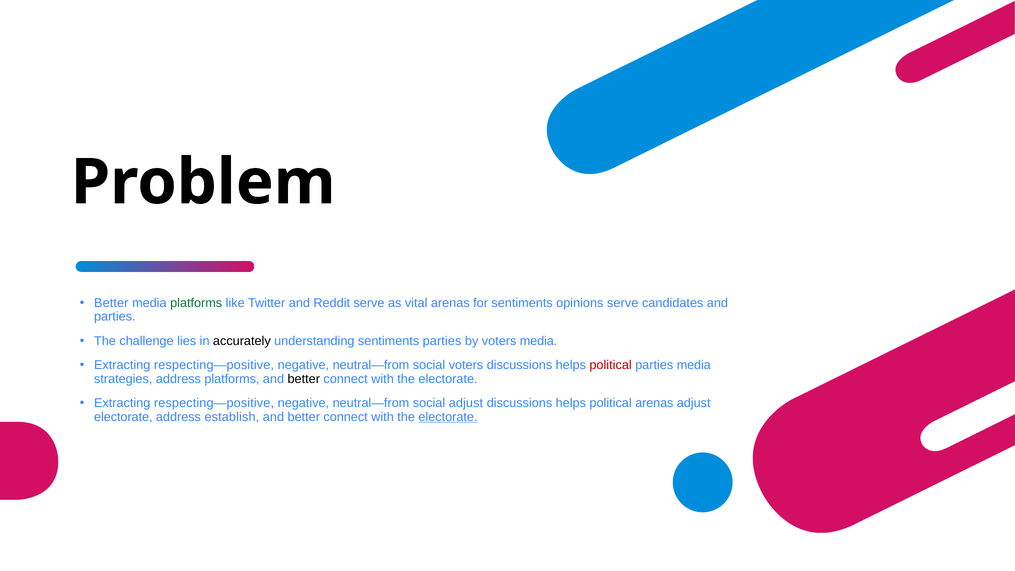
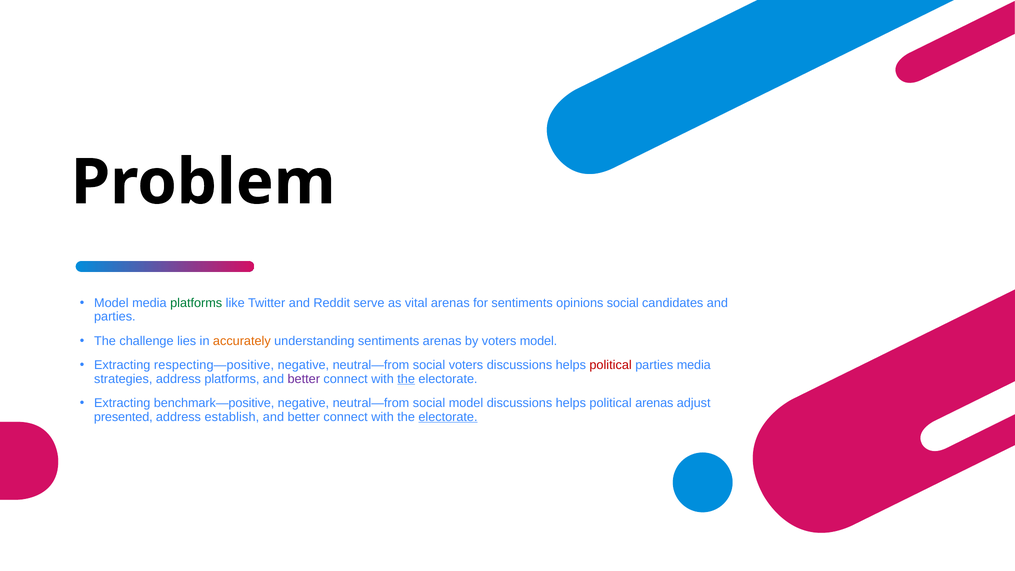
Better at (111, 303): Better -> Model
opinions serve: serve -> social
accurately colour: black -> orange
sentiments parties: parties -> arenas
voters media: media -> model
better at (304, 379) colour: black -> purple
the at (406, 379) underline: none -> present
respecting—positive at (214, 403): respecting—positive -> benchmark—positive
social adjust: adjust -> model
electorate at (123, 417): electorate -> presented
